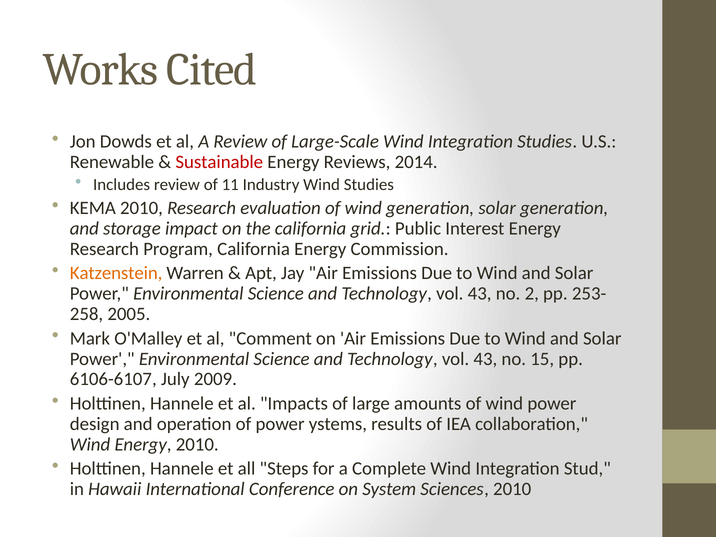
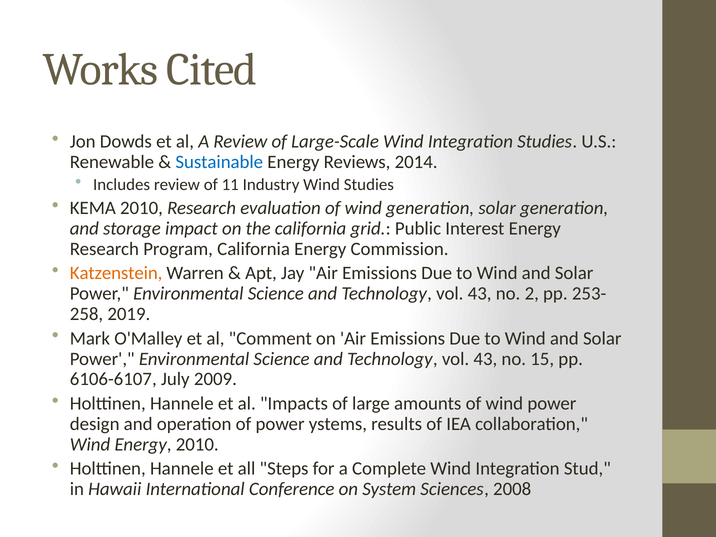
Sustainable colour: red -> blue
2005: 2005 -> 2019
Sciences 2010: 2010 -> 2008
